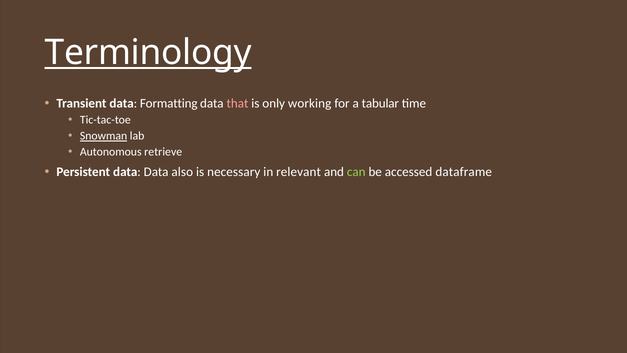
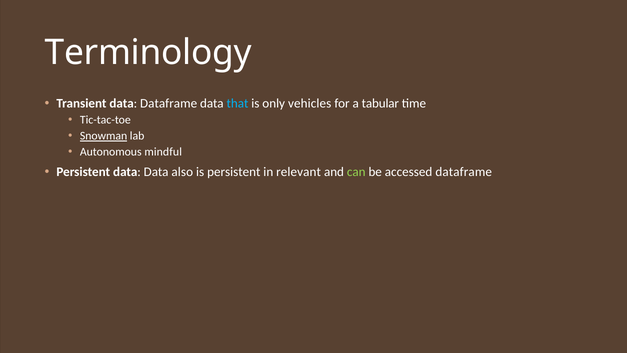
Terminology underline: present -> none
data Formatting: Formatting -> Dataframe
that colour: pink -> light blue
working: working -> vehicles
retrieve: retrieve -> mindful
is necessary: necessary -> persistent
